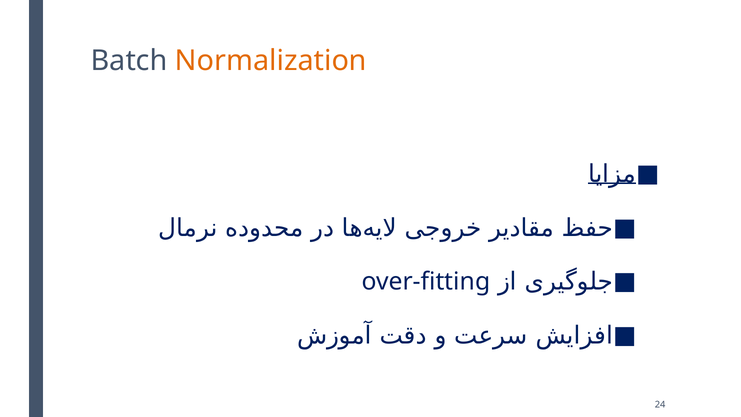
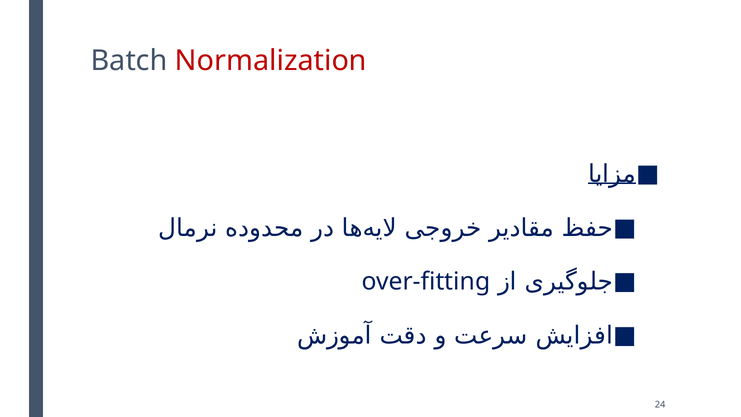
Normalization colour: orange -> red
